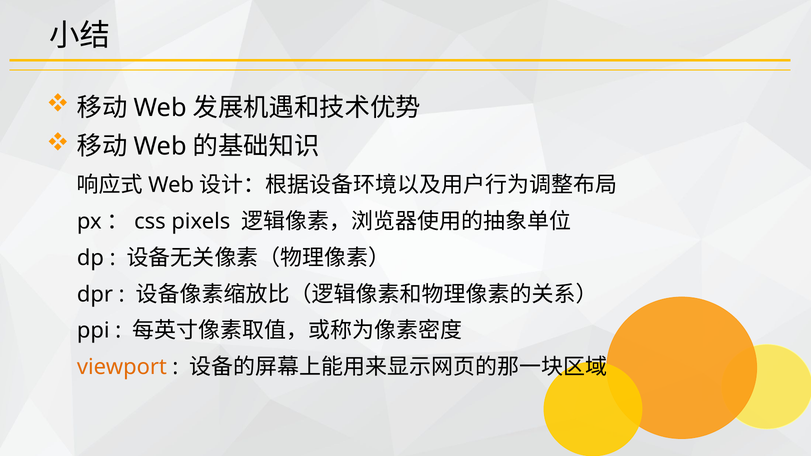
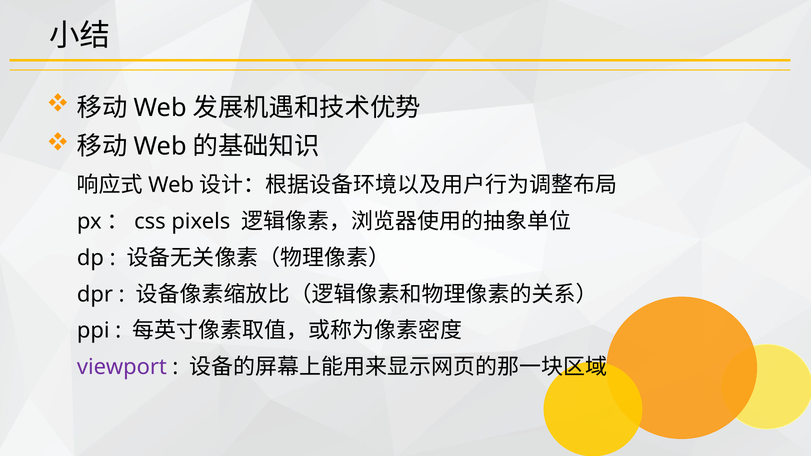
viewport colour: orange -> purple
